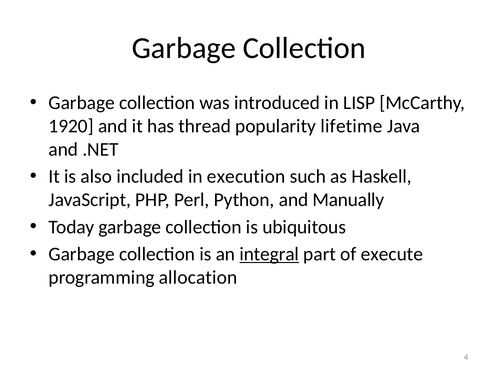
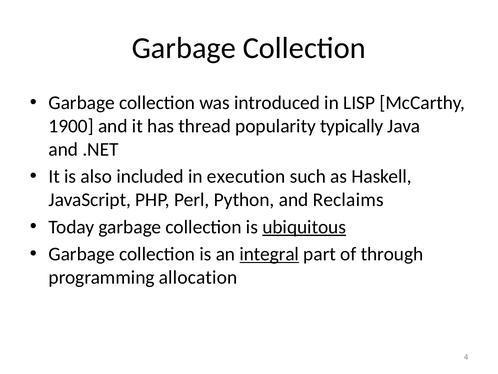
1920: 1920 -> 1900
lifetime: lifetime -> typically
Manually: Manually -> Reclaims
ubiquitous underline: none -> present
execute: execute -> through
